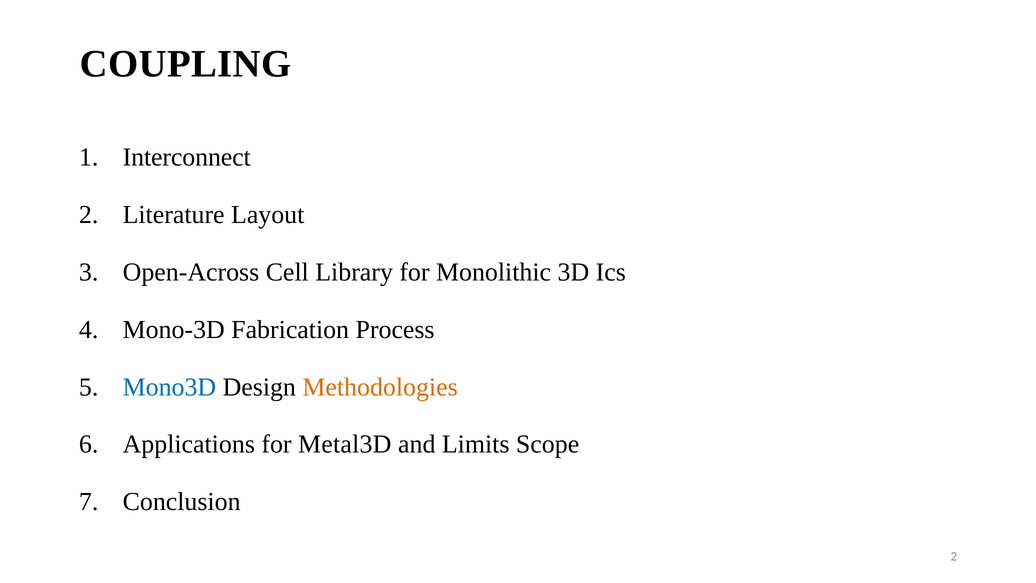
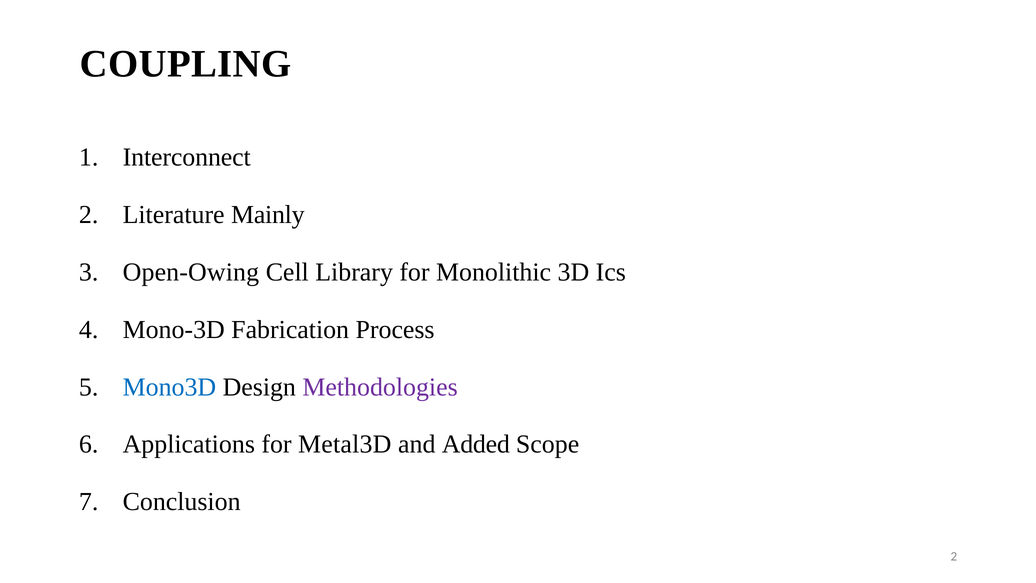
Layout: Layout -> Mainly
Open-Across: Open-Across -> Open-Owing
Methodologies colour: orange -> purple
Limits: Limits -> Added
